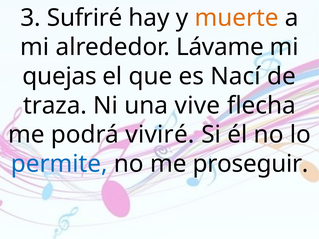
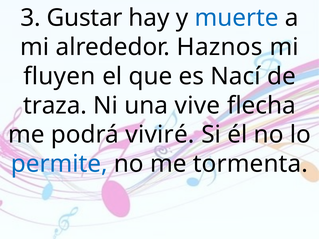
Sufriré: Sufriré -> Gustar
muerte colour: orange -> blue
Lávame: Lávame -> Haznos
quejas: quejas -> fluyen
proseguir: proseguir -> tormenta
